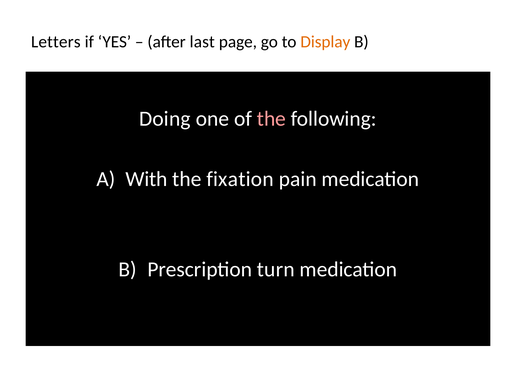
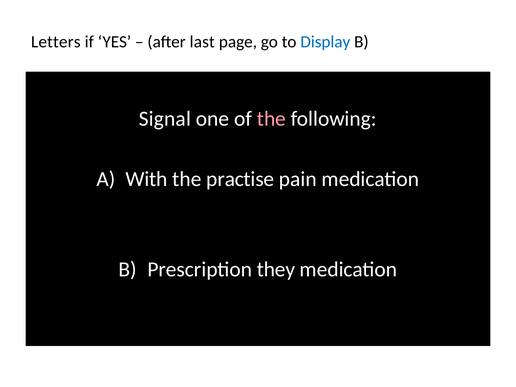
Display colour: orange -> blue
Doing: Doing -> Signal
fixation: fixation -> practise
turn: turn -> they
